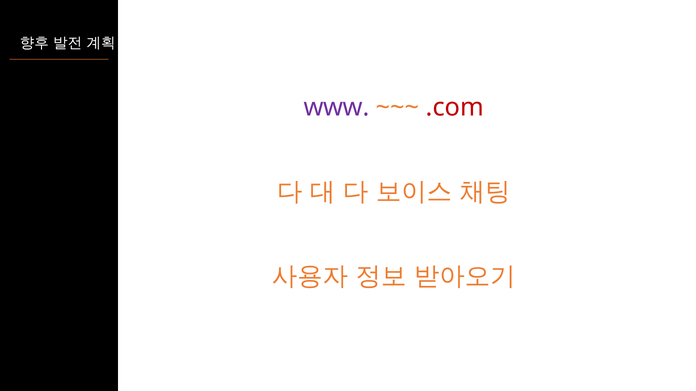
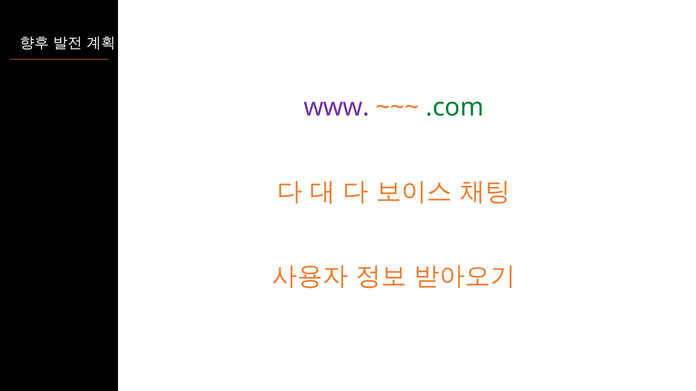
.com colour: red -> green
